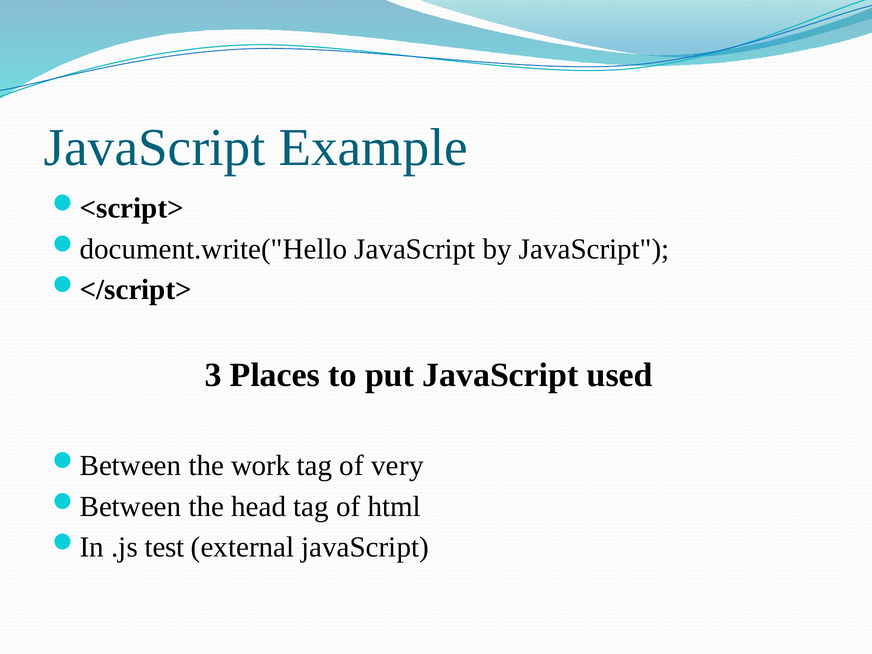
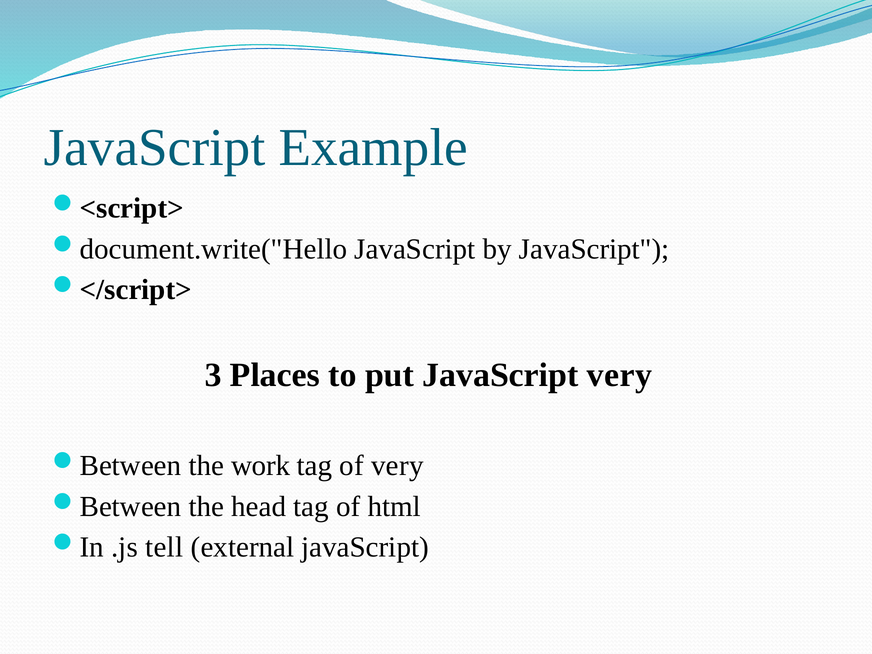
JavaScript used: used -> very
test: test -> tell
